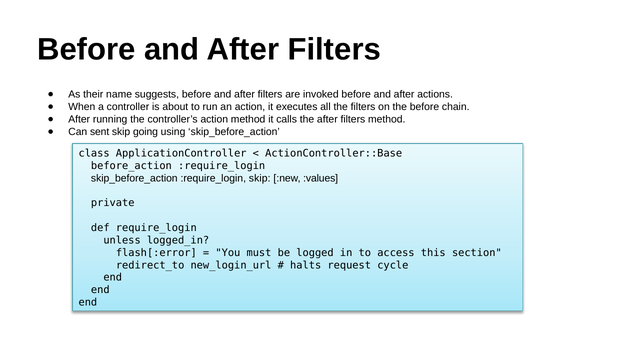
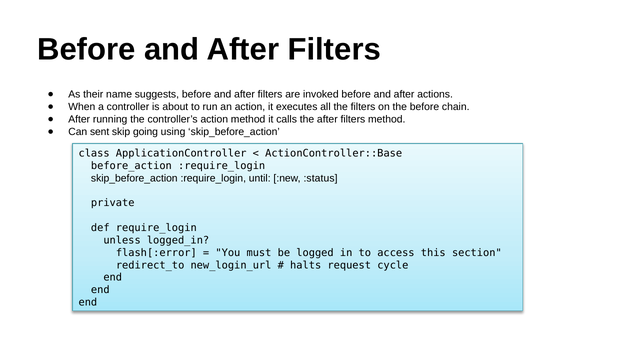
:require_login skip: skip -> until
:values: :values -> :status
